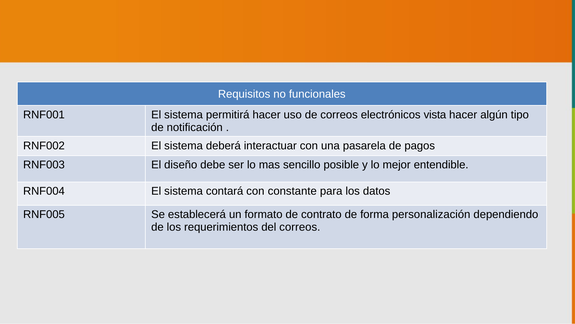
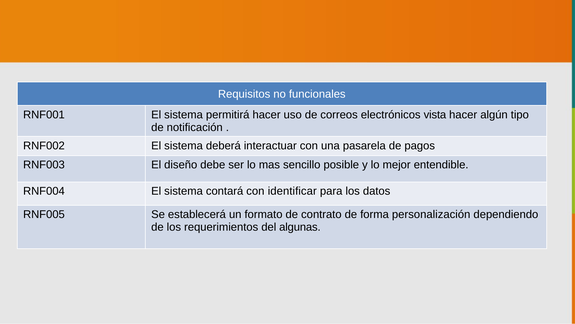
constante: constante -> identificar
del correos: correos -> algunas
